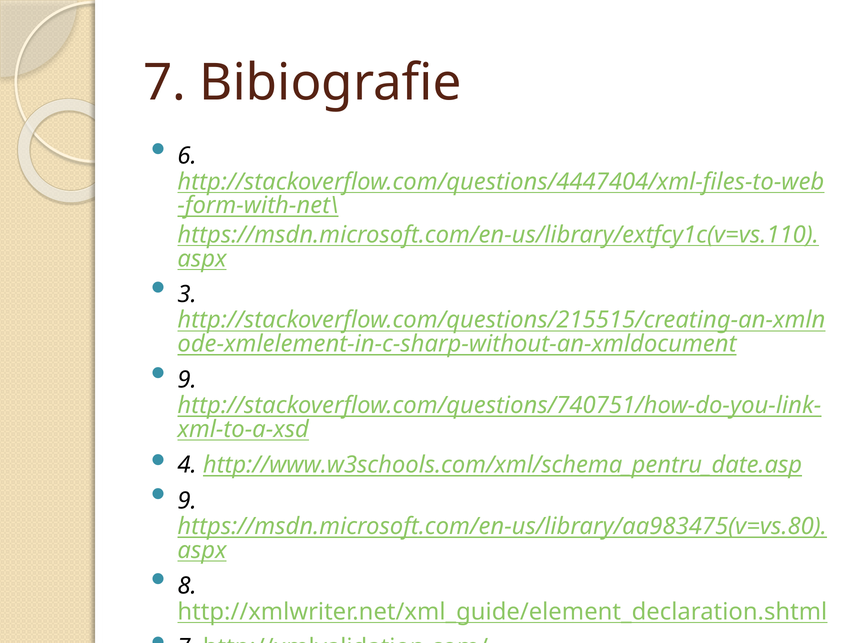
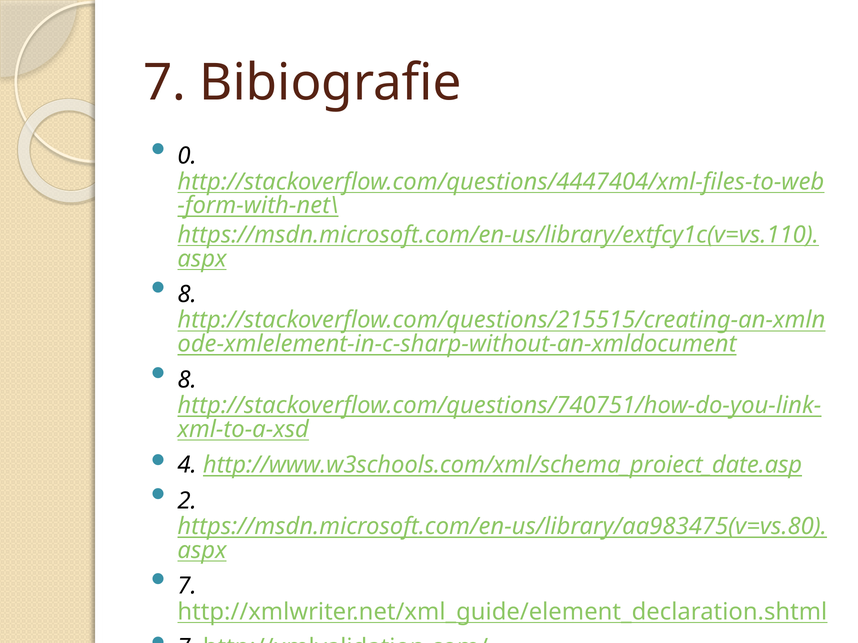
6: 6 -> 0
3 at (187, 295): 3 -> 8
9 at (187, 380): 9 -> 8
http://www.w3schools.com/xml/schema_pentru_date.asp: http://www.w3schools.com/xml/schema_pentru_date.asp -> http://www.w3schools.com/xml/schema_proiect_date.asp
9 at (187, 501): 9 -> 2
8 at (187, 586): 8 -> 7
